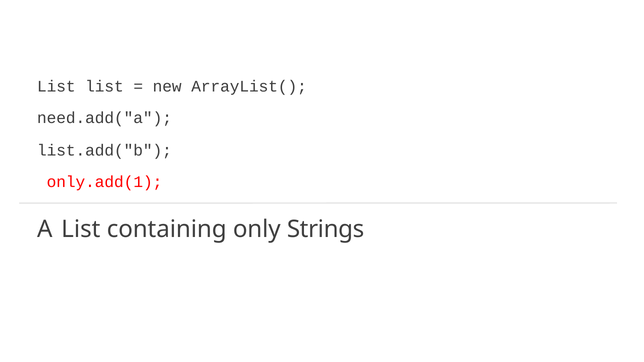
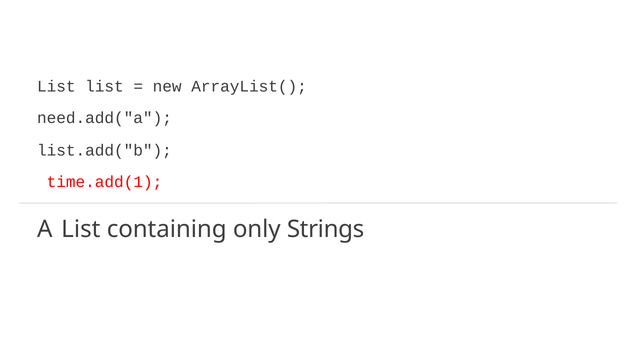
only.add(1: only.add(1 -> time.add(1
